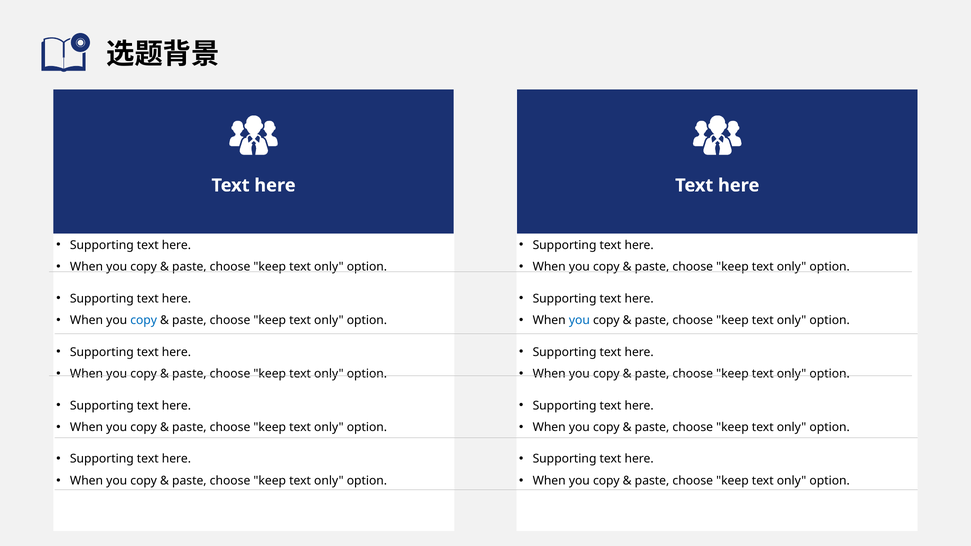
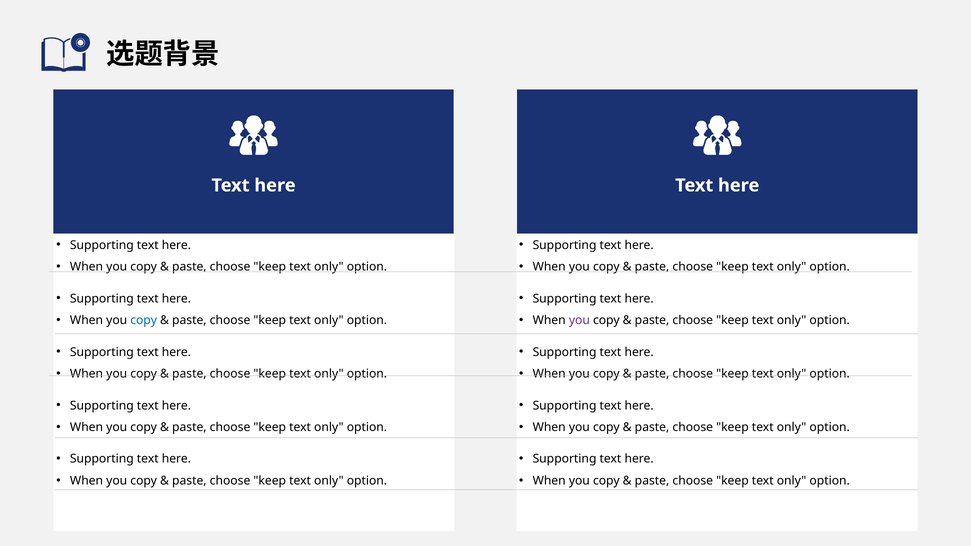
you at (579, 321) colour: blue -> purple
